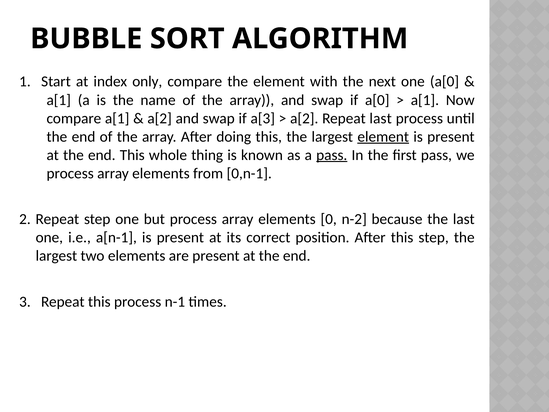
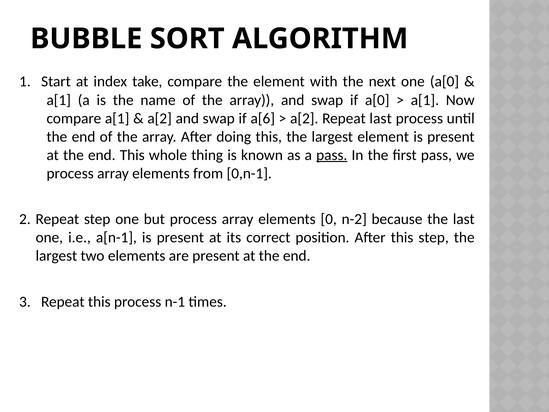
only: only -> take
a[3: a[3 -> a[6
element at (383, 137) underline: present -> none
